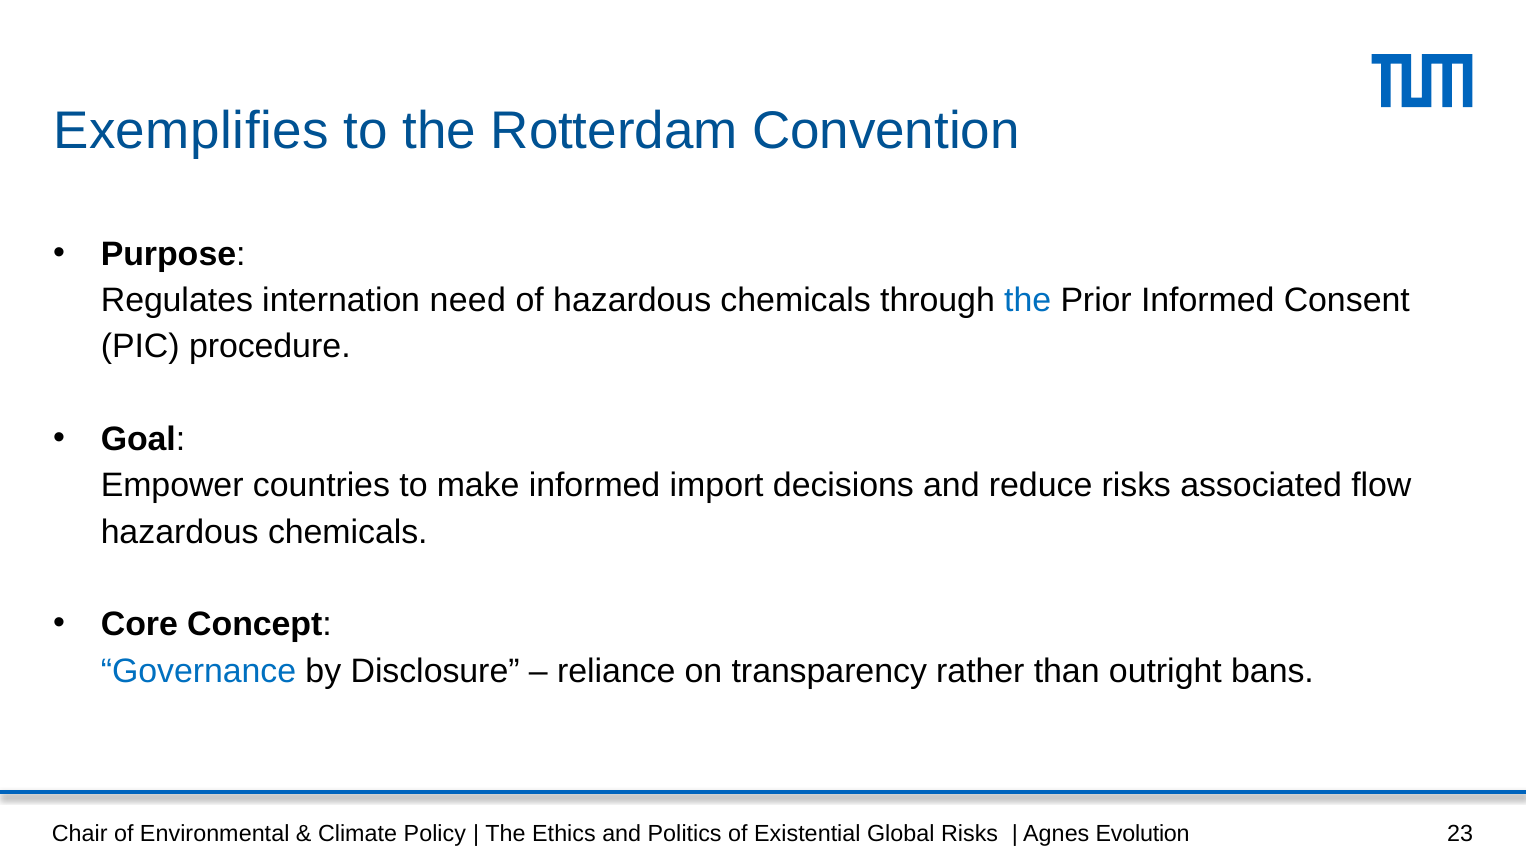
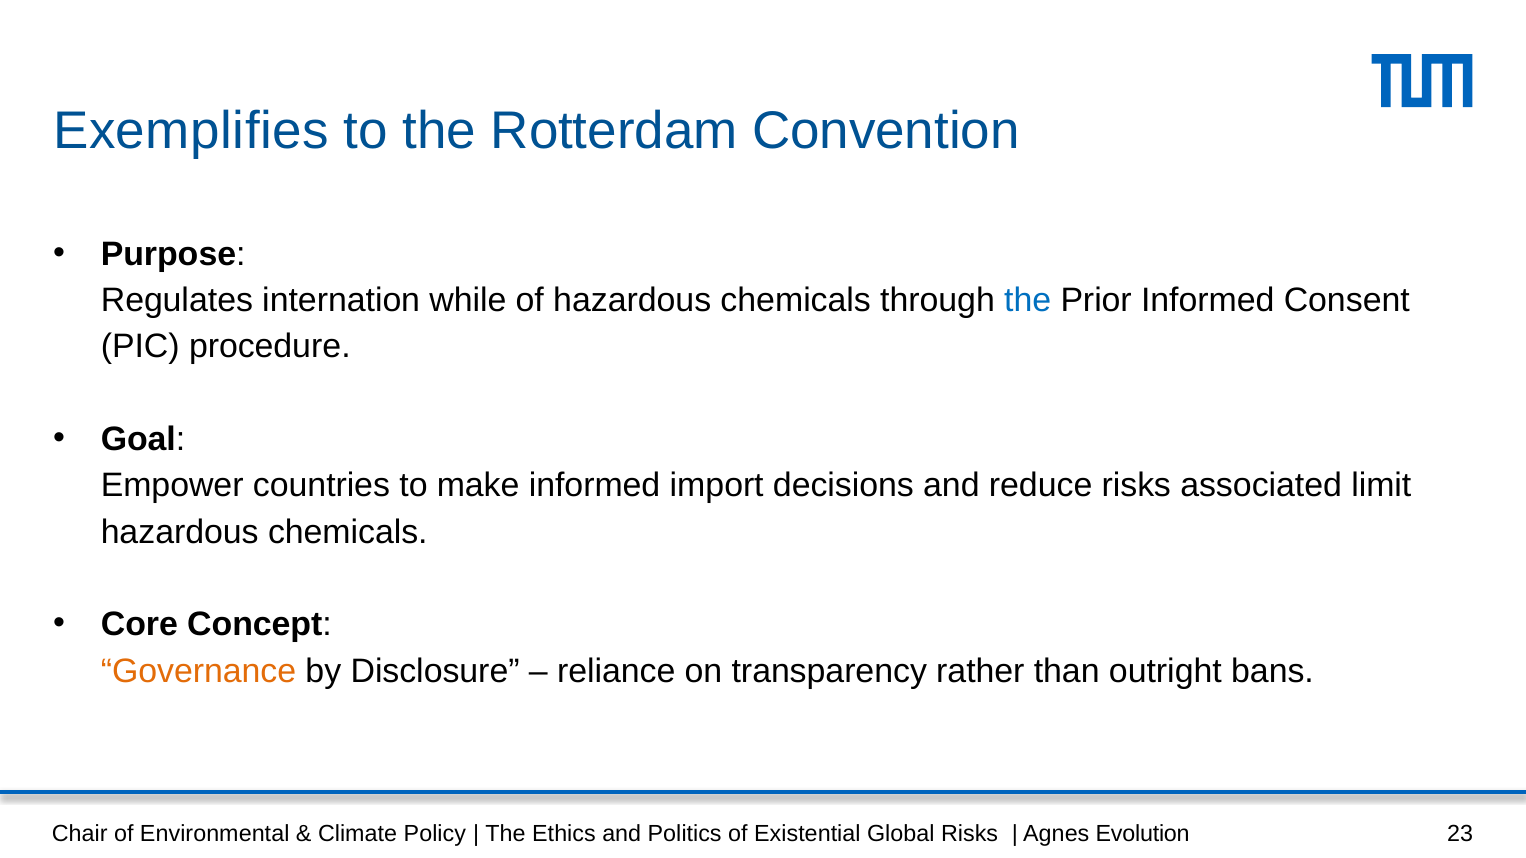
need: need -> while
flow: flow -> limit
Governance colour: blue -> orange
